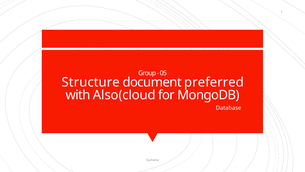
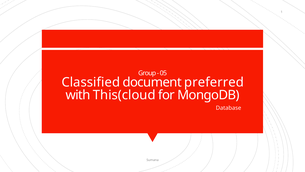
Structure: Structure -> Classified
Also(cloud: Also(cloud -> This(cloud
